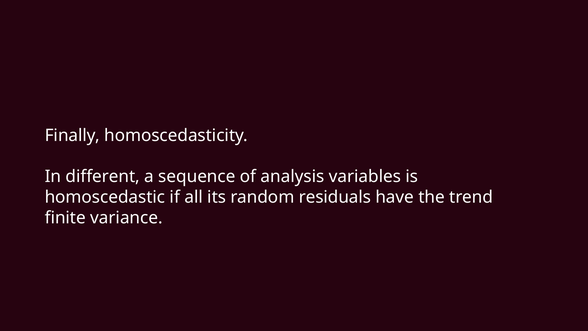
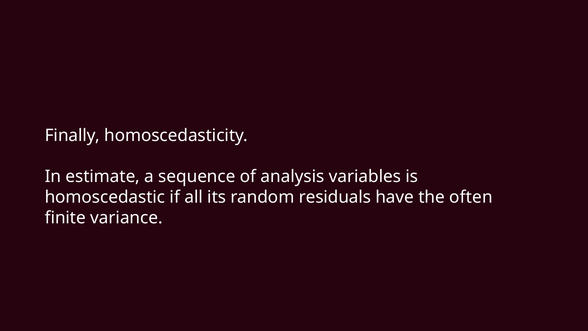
different: different -> estimate
trend: trend -> often
